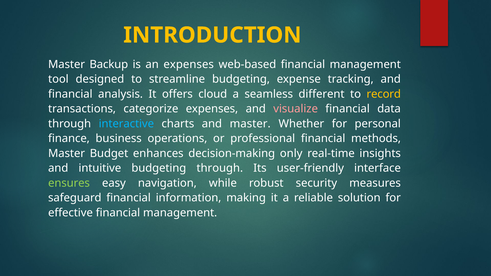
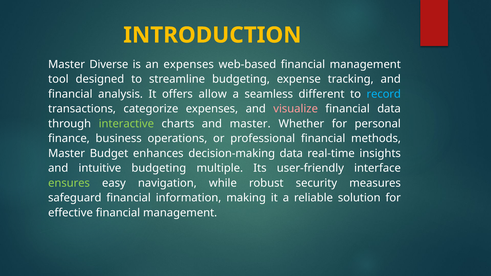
Backup: Backup -> Diverse
cloud: cloud -> allow
record colour: yellow -> light blue
interactive colour: light blue -> light green
decision-making only: only -> data
budgeting through: through -> multiple
